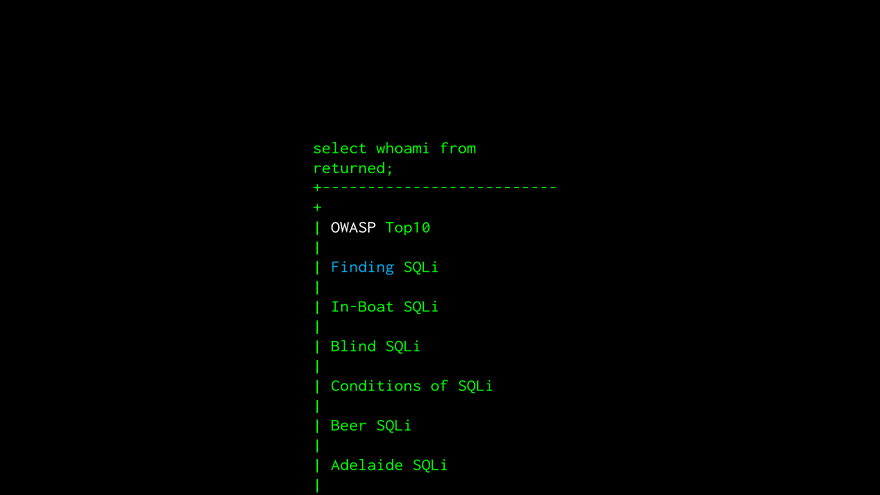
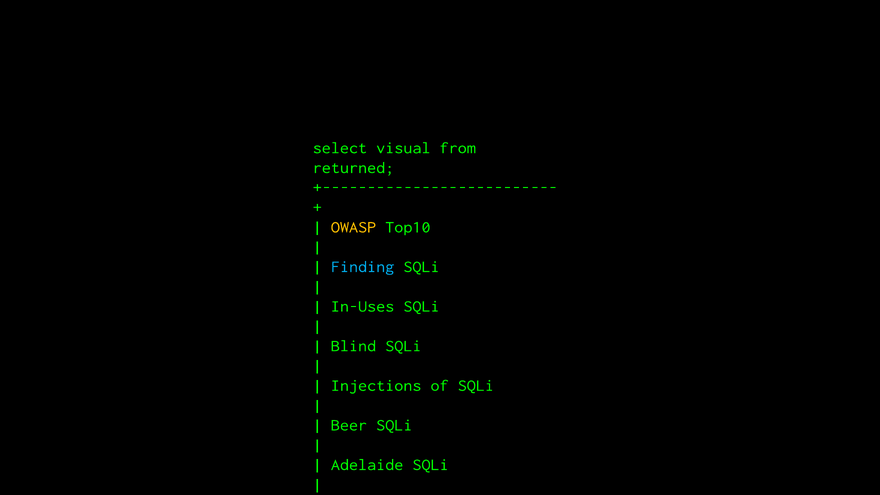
whoami: whoami -> visual
OWASP colour: white -> yellow
In-Boat: In-Boat -> In-Uses
Conditions: Conditions -> Injections
